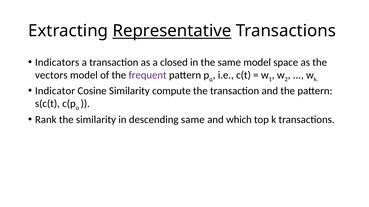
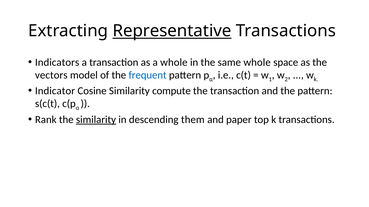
a closed: closed -> whole
same model: model -> whole
frequent colour: purple -> blue
similarity at (96, 120) underline: none -> present
descending same: same -> them
which: which -> paper
